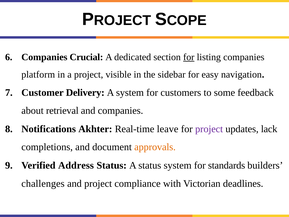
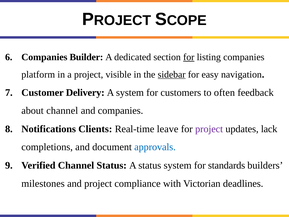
Crucial: Crucial -> Builder
sidebar underline: none -> present
some: some -> often
about retrieval: retrieval -> channel
Akhter: Akhter -> Clients
approvals colour: orange -> blue
Verified Address: Address -> Channel
challenges: challenges -> milestones
